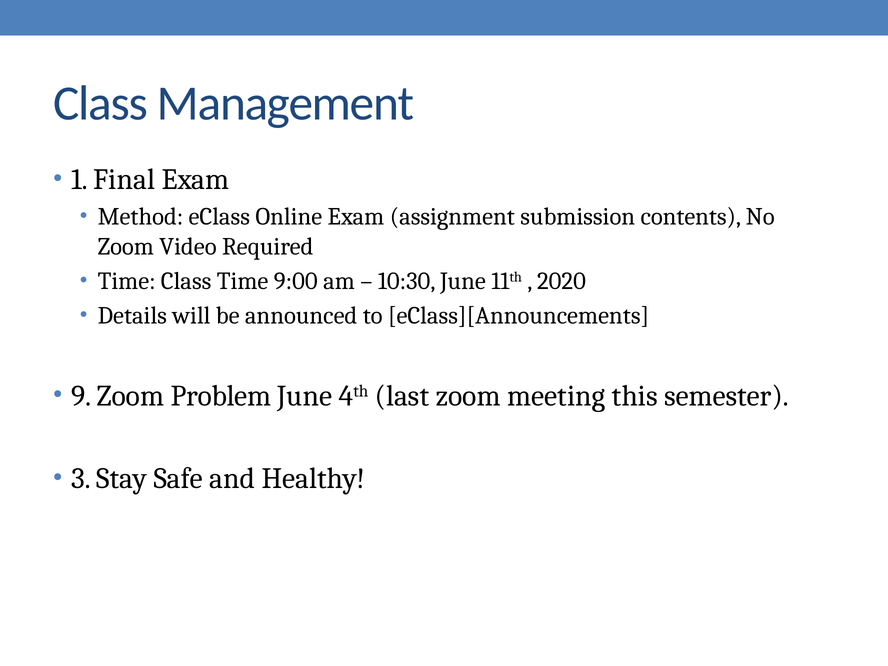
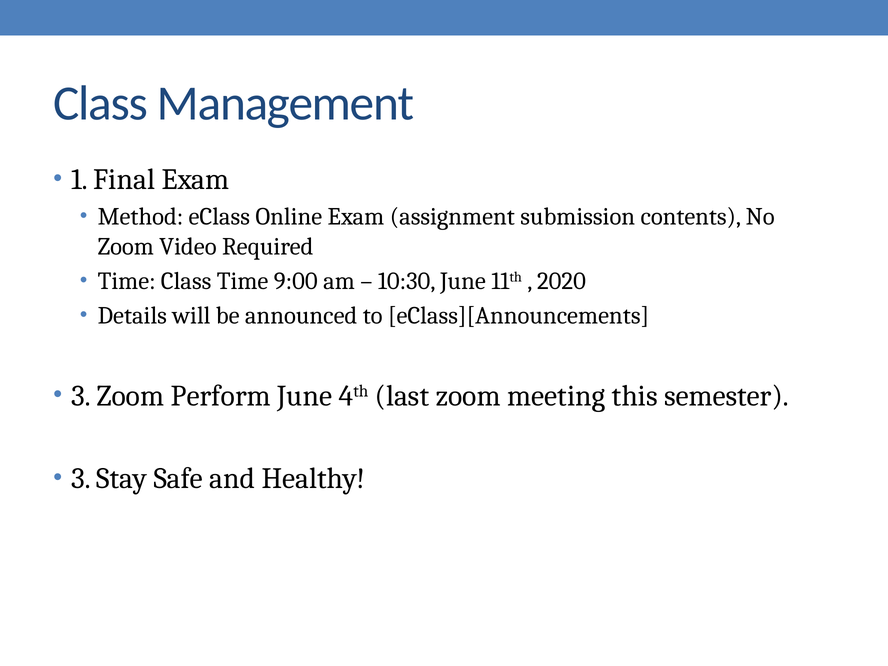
9 at (81, 396): 9 -> 3
Problem: Problem -> Perform
